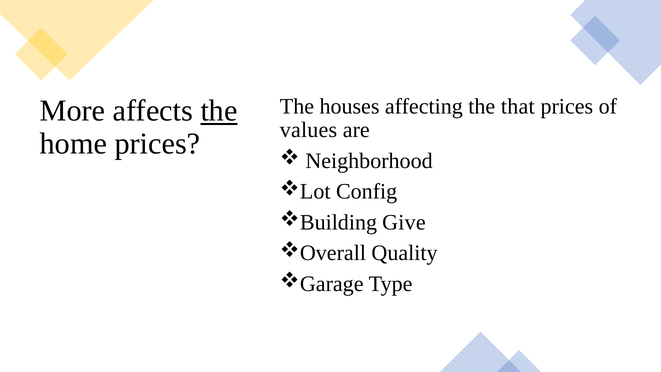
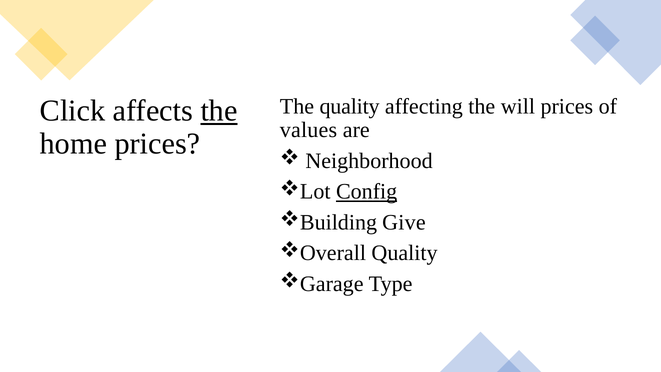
The houses: houses -> quality
that: that -> will
More: More -> Click
Config underline: none -> present
